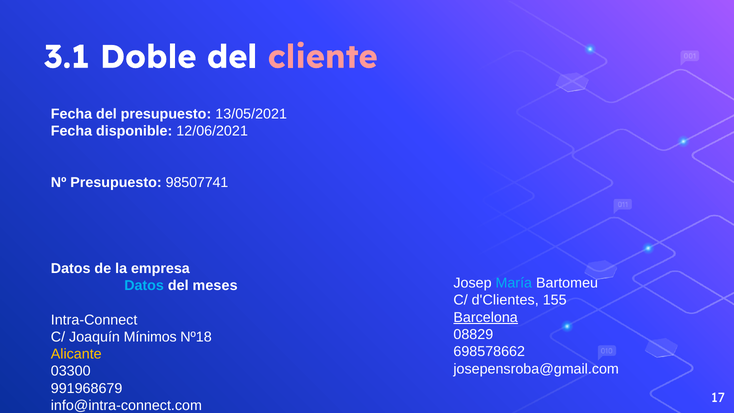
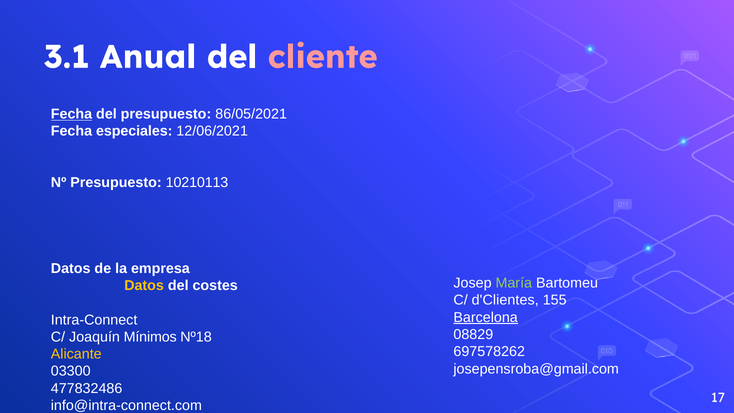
Doble: Doble -> Anual
Fecha at (72, 114) underline: none -> present
13/05/2021: 13/05/2021 -> 86/05/2021
disponible: disponible -> especiales
98507741: 98507741 -> 10210113
María colour: light blue -> light green
Datos at (144, 285) colour: light blue -> yellow
meses: meses -> costes
698578662: 698578662 -> 697578262
991968679: 991968679 -> 477832486
